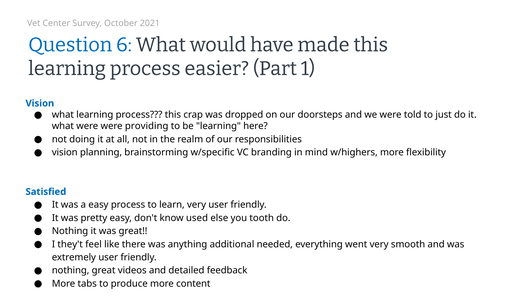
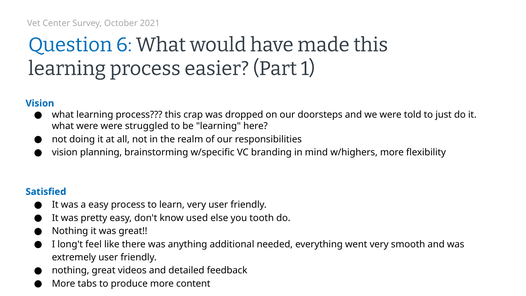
providing: providing -> struggled
they't: they't -> long't
